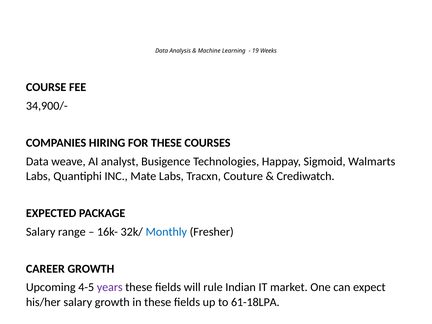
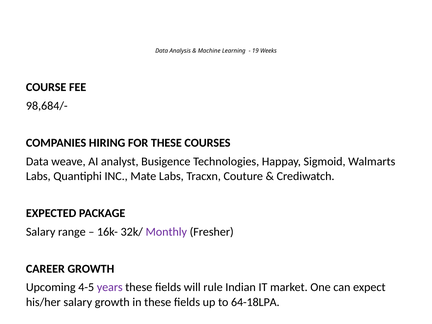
34,900/-: 34,900/- -> 98,684/-
Monthly colour: blue -> purple
61-18LPA: 61-18LPA -> 64-18LPA
